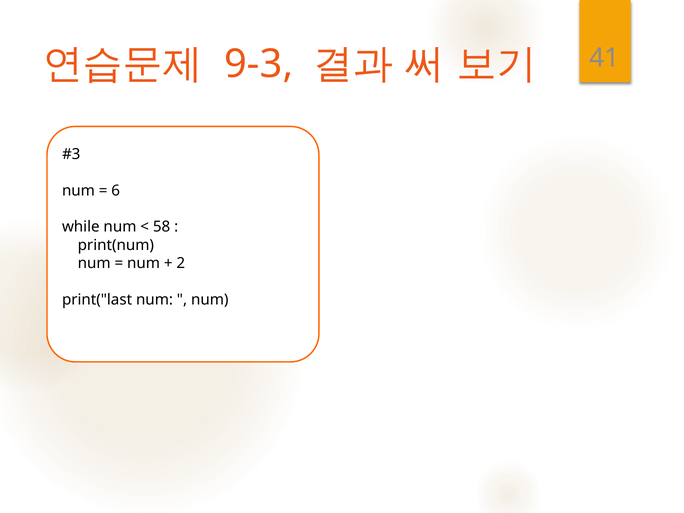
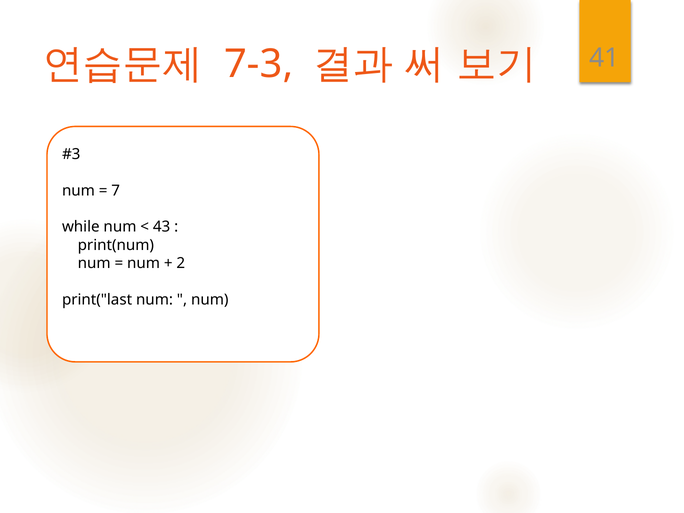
9-3: 9-3 -> 7-3
6: 6 -> 7
58: 58 -> 43
